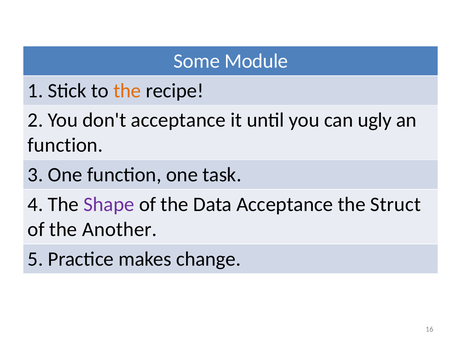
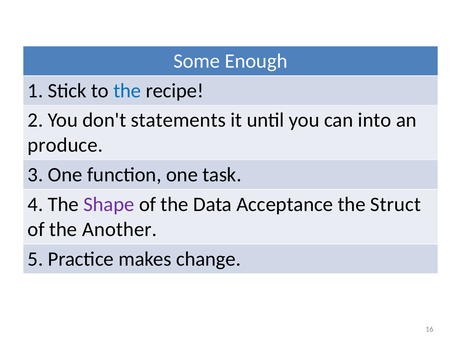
Module: Module -> Enough
the at (127, 91) colour: orange -> blue
don't acceptance: acceptance -> statements
ugly: ugly -> into
function at (65, 146): function -> produce
